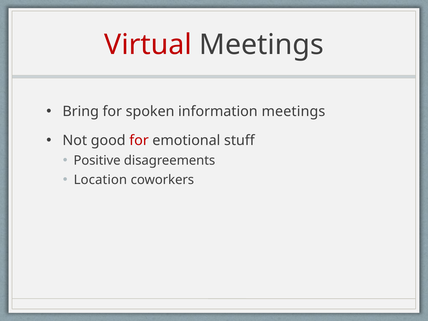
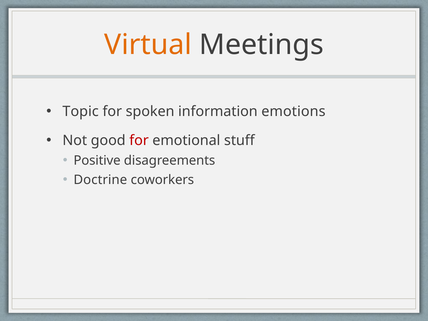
Virtual colour: red -> orange
Bring: Bring -> Topic
information meetings: meetings -> emotions
Location: Location -> Doctrine
